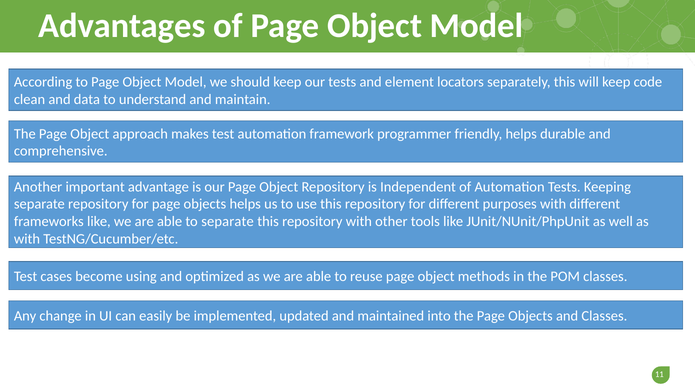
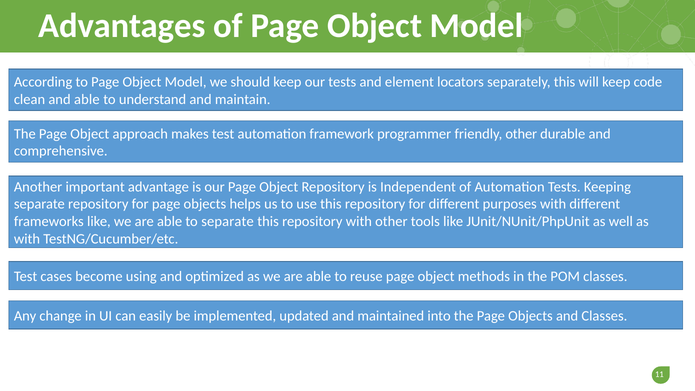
and data: data -> able
friendly helps: helps -> other
